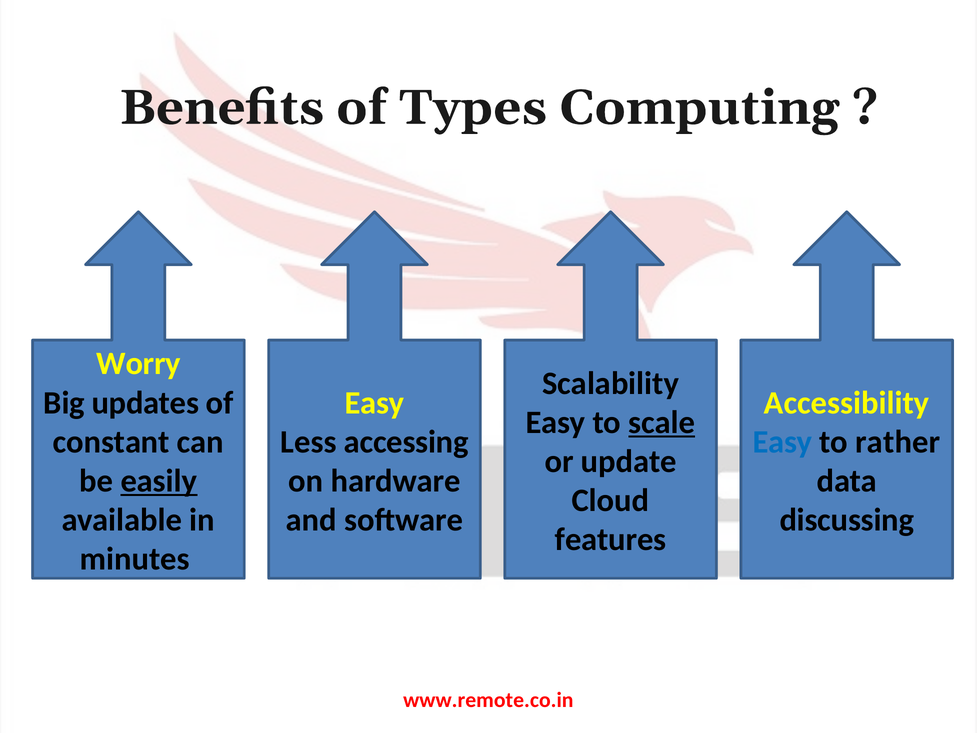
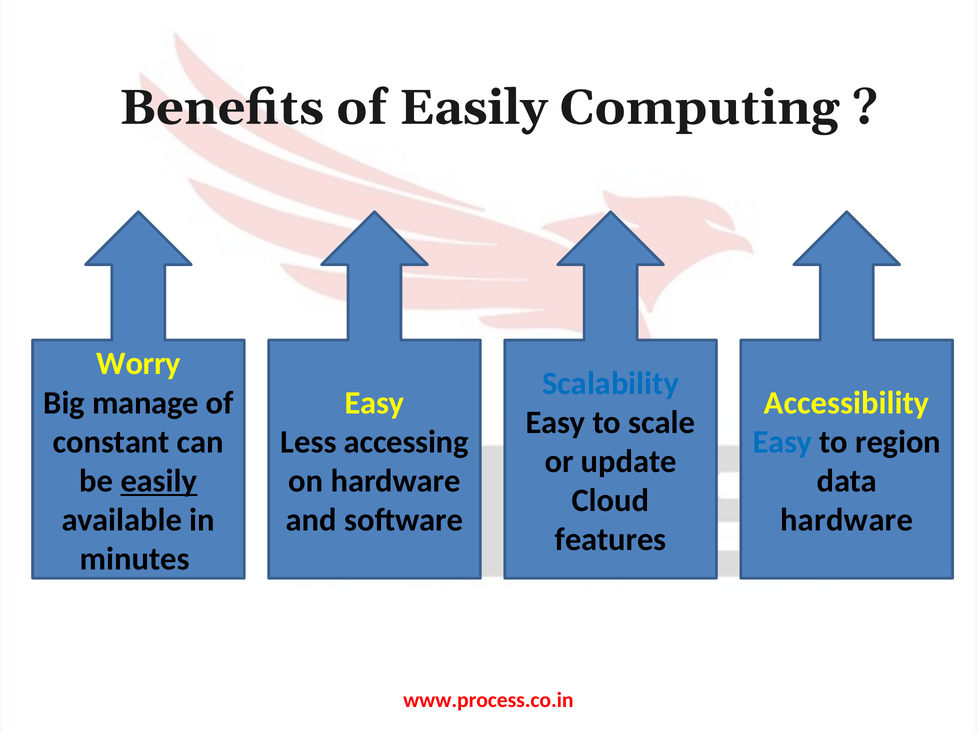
of Types: Types -> Easily
Scalability colour: black -> blue
updates: updates -> manage
scale underline: present -> none
rather: rather -> region
discussing at (847, 520): discussing -> hardware
www.remote.co.in: www.remote.co.in -> www.process.co.in
